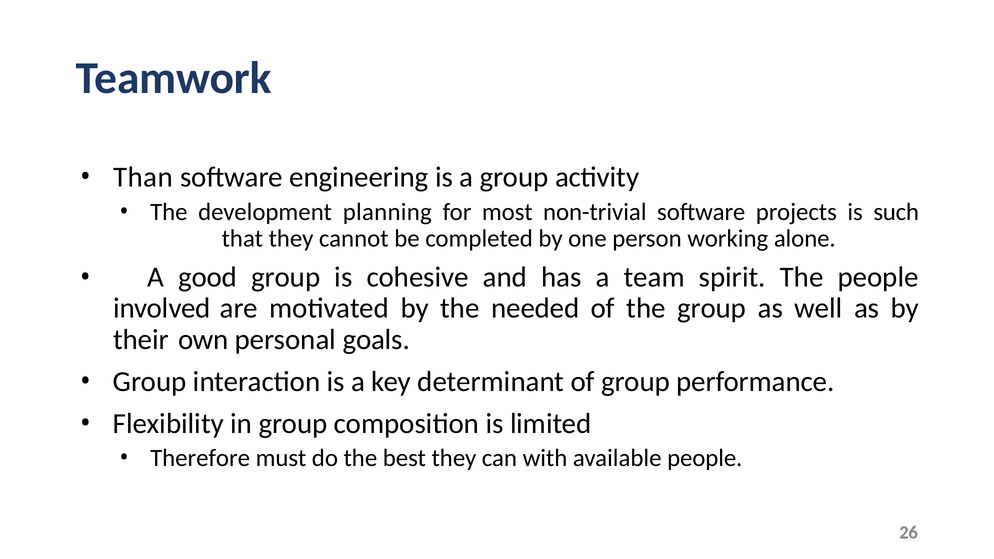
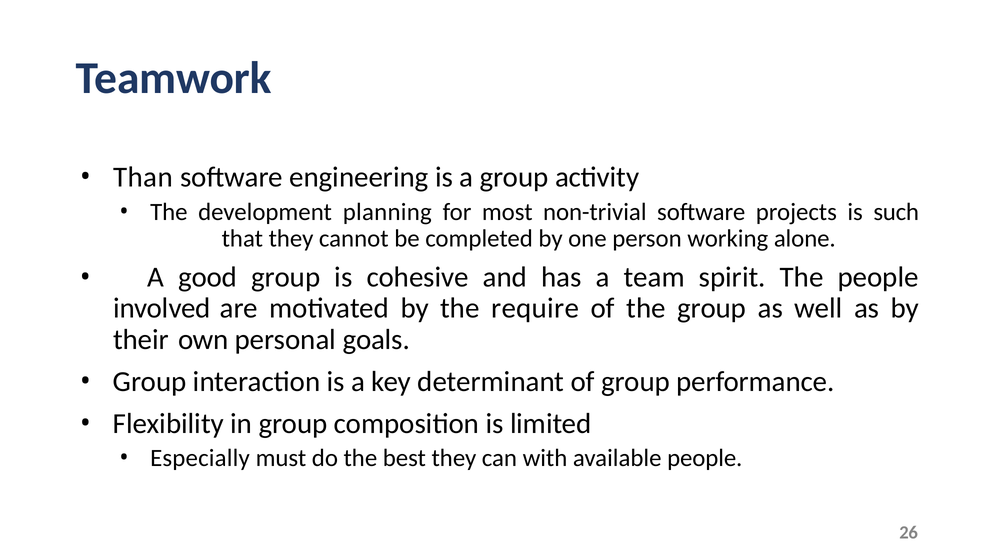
needed: needed -> require
Therefore: Therefore -> Especially
